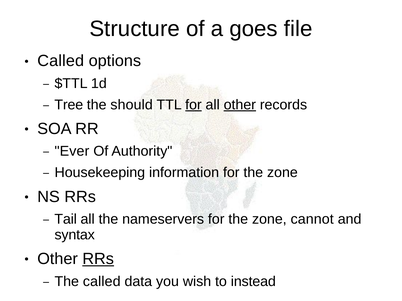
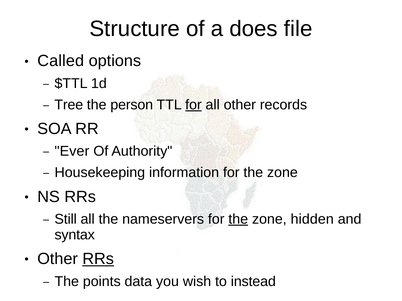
goes: goes -> does
should: should -> person
other at (240, 105) underline: present -> none
Tail: Tail -> Still
the at (238, 220) underline: none -> present
cannot: cannot -> hidden
The called: called -> points
